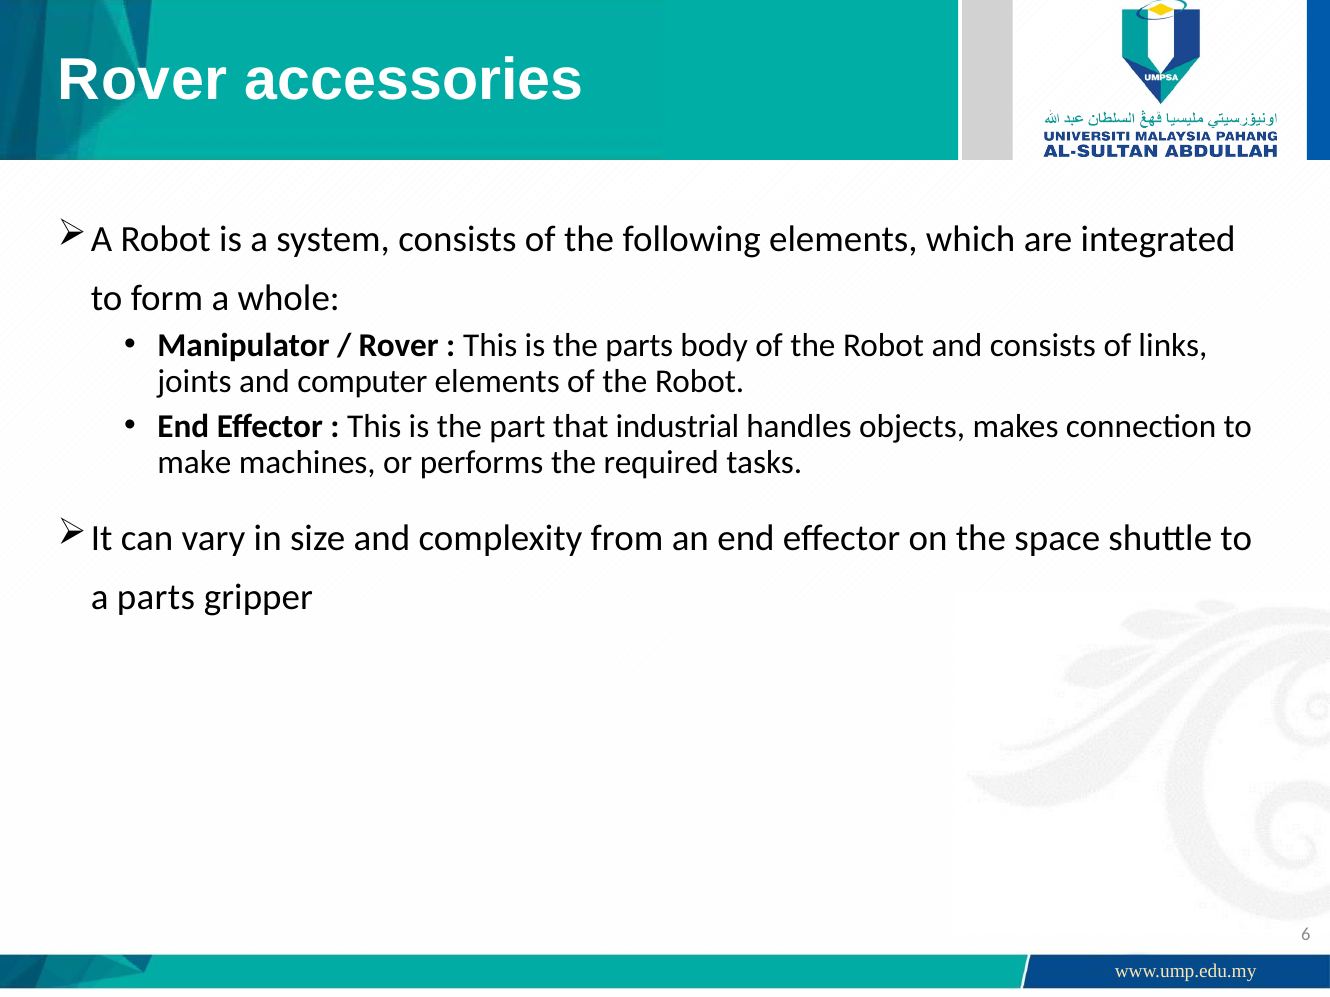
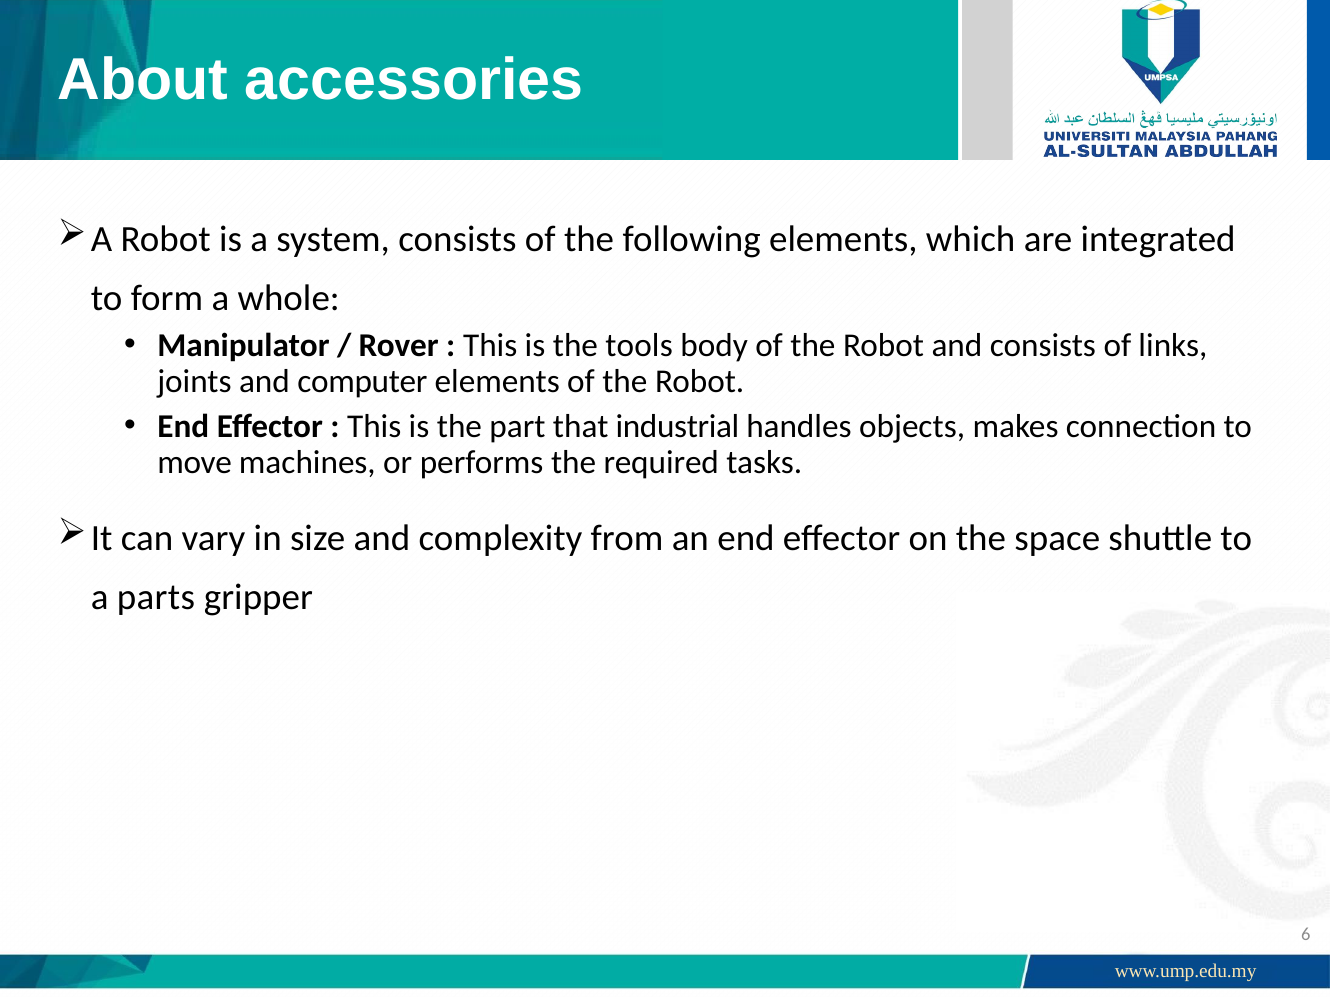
Rover at (143, 80): Rover -> About
the parts: parts -> tools
make: make -> move
